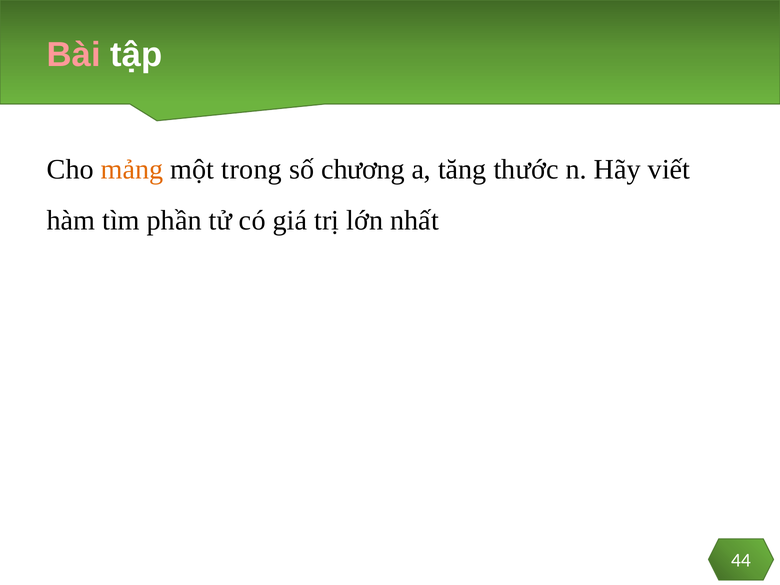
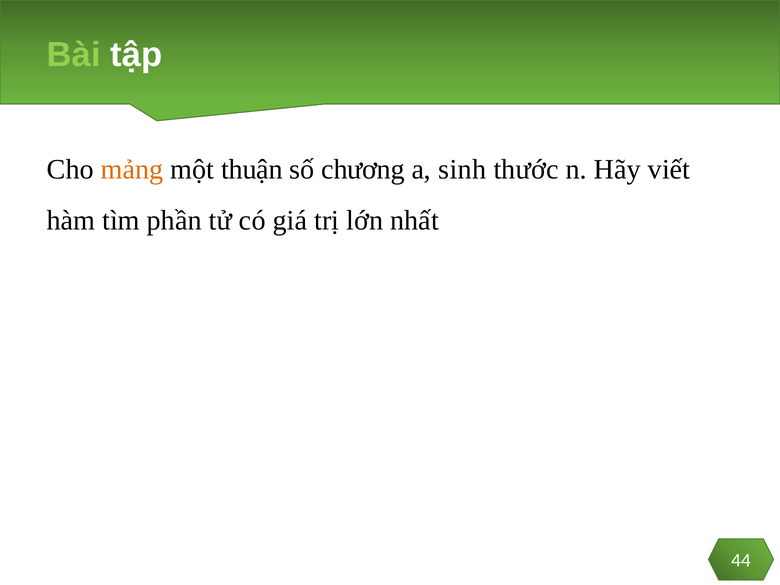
Bài colour: pink -> light green
trong: trong -> thuận
tăng: tăng -> sinh
